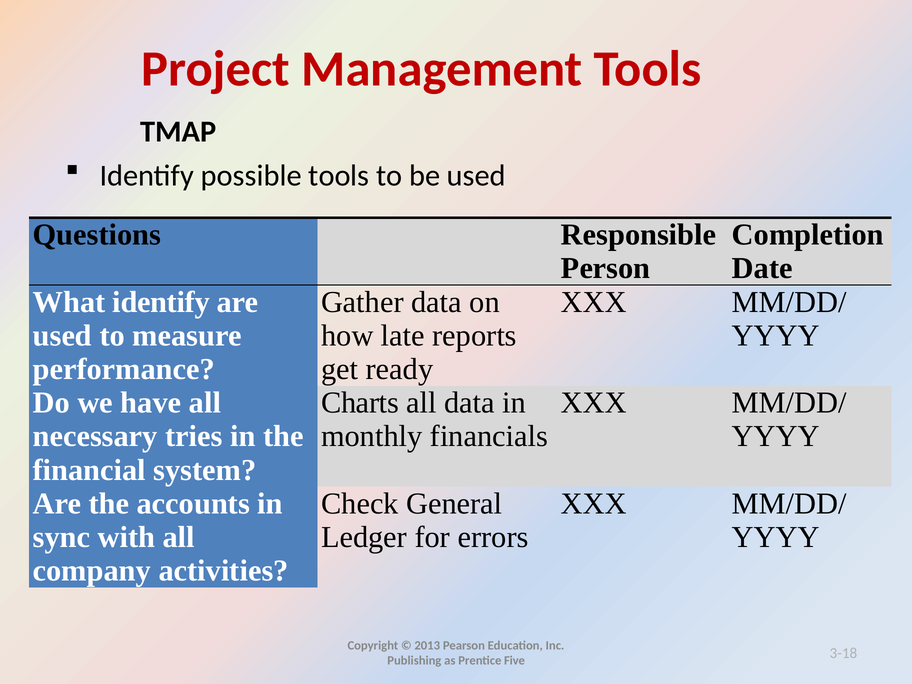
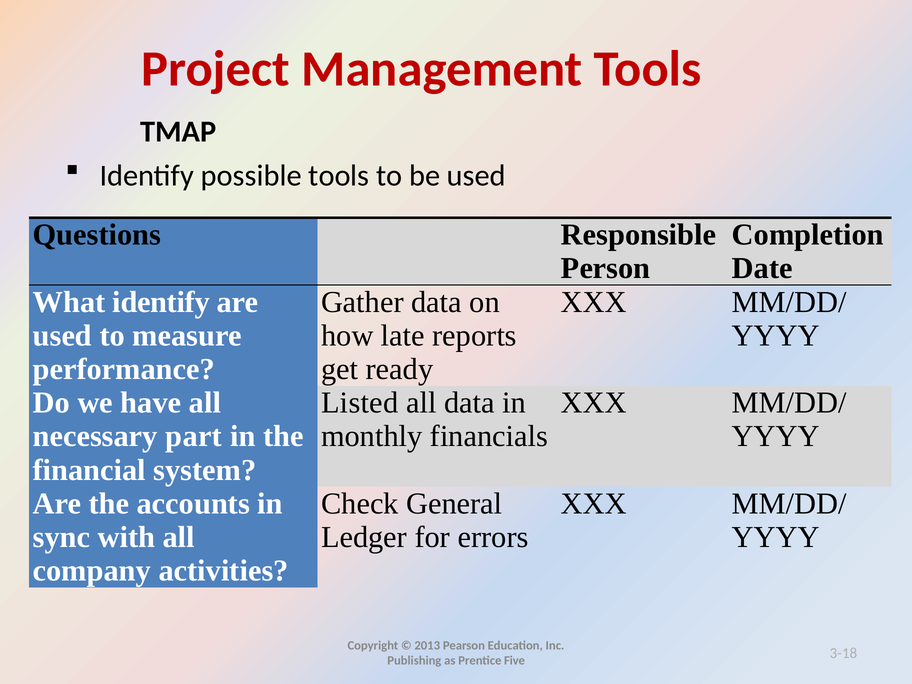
Charts: Charts -> Listed
tries: tries -> part
